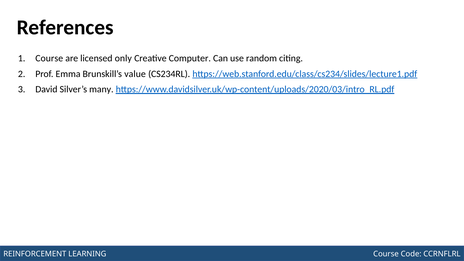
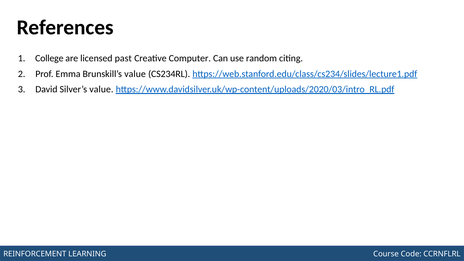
Course at (49, 58): Course -> College
only: only -> past
Silver’s many: many -> value
